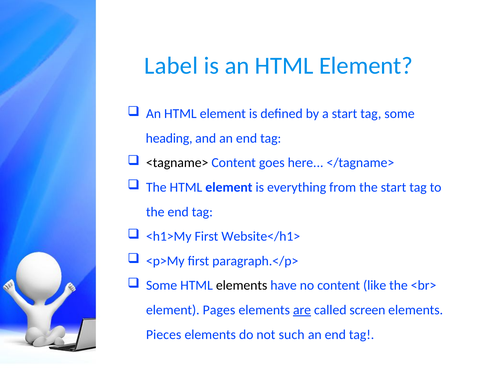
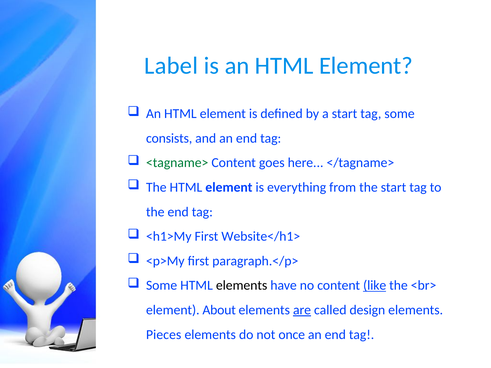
heading: heading -> consists
<tagname> colour: black -> green
like underline: none -> present
Pages: Pages -> About
screen: screen -> design
such: such -> once
